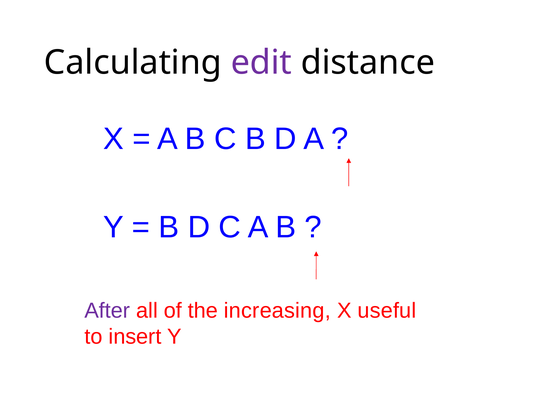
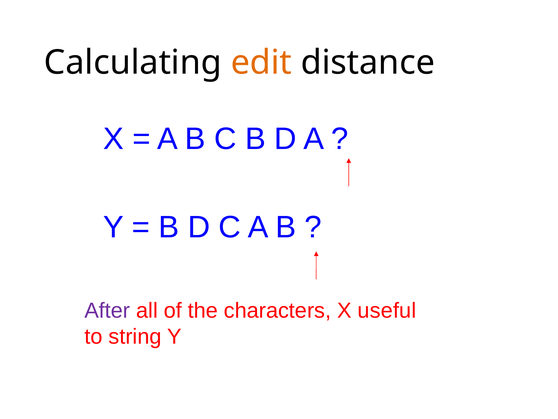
edit colour: purple -> orange
increasing: increasing -> characters
insert: insert -> string
